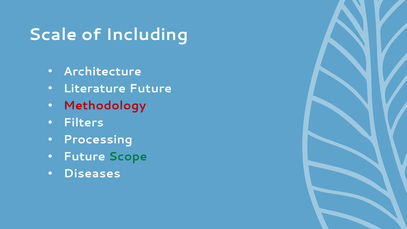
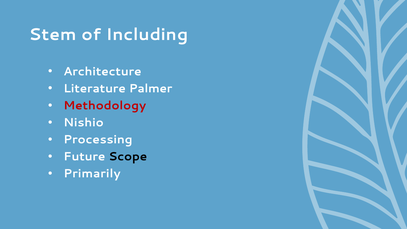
Scale: Scale -> Stem
Literature Future: Future -> Palmer
Filters: Filters -> Nishio
Scope colour: green -> black
Diseases: Diseases -> Primarily
